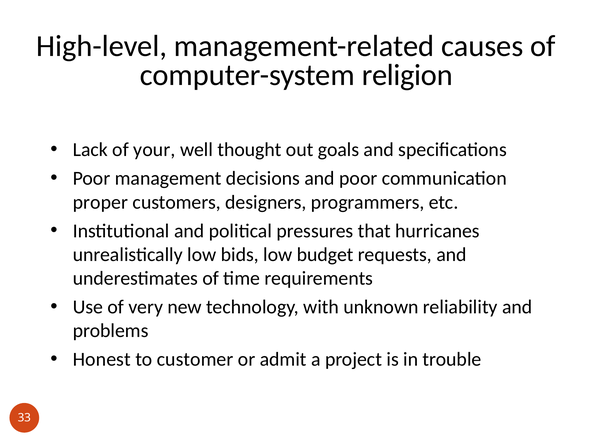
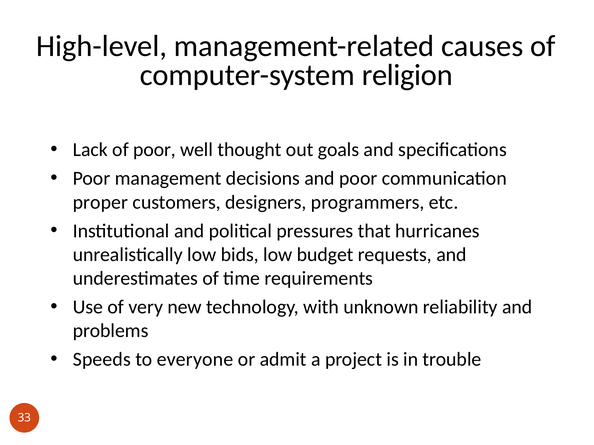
of your: your -> poor
Honest: Honest -> Speeds
customer: customer -> everyone
